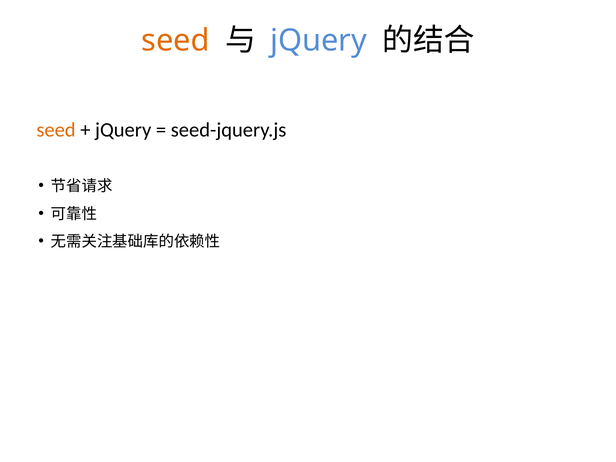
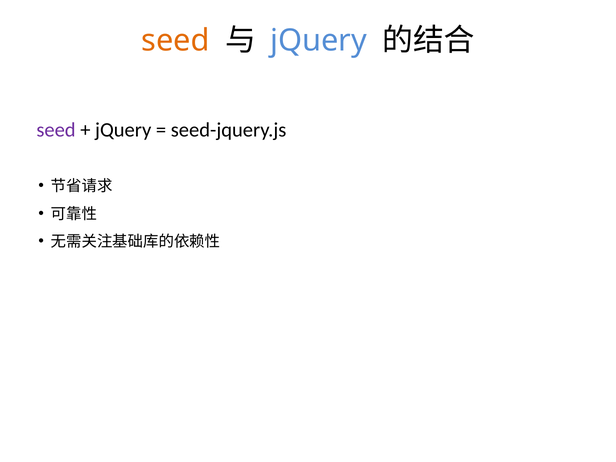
seed at (56, 130) colour: orange -> purple
